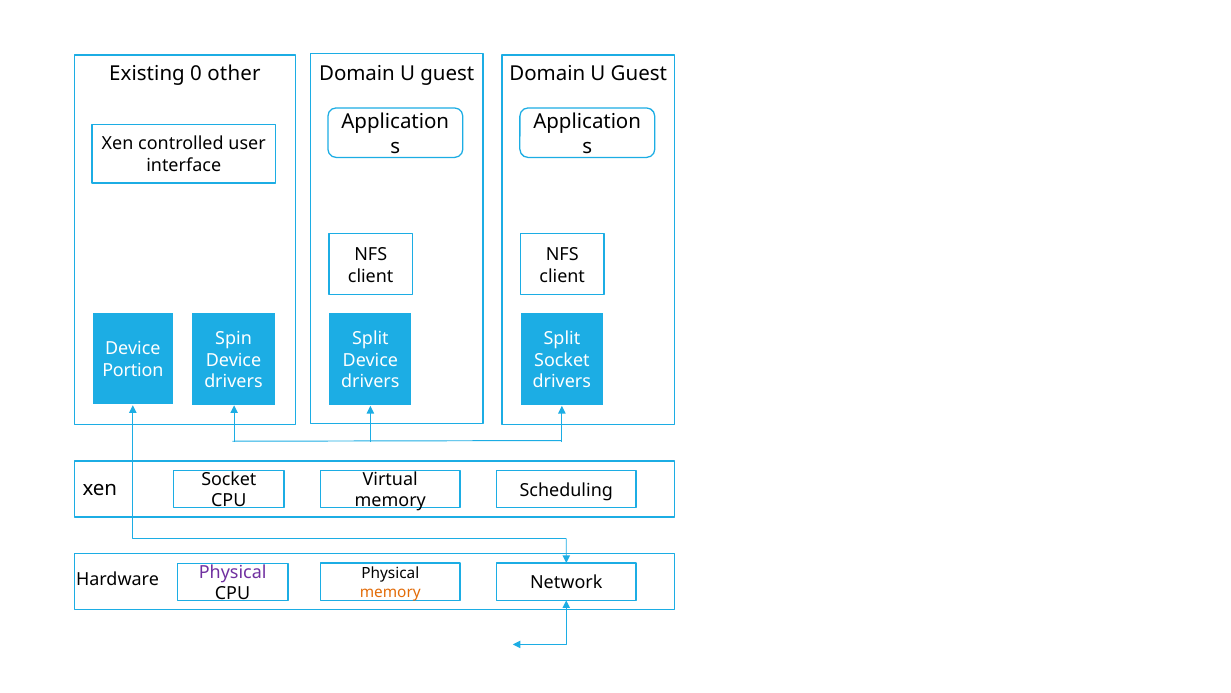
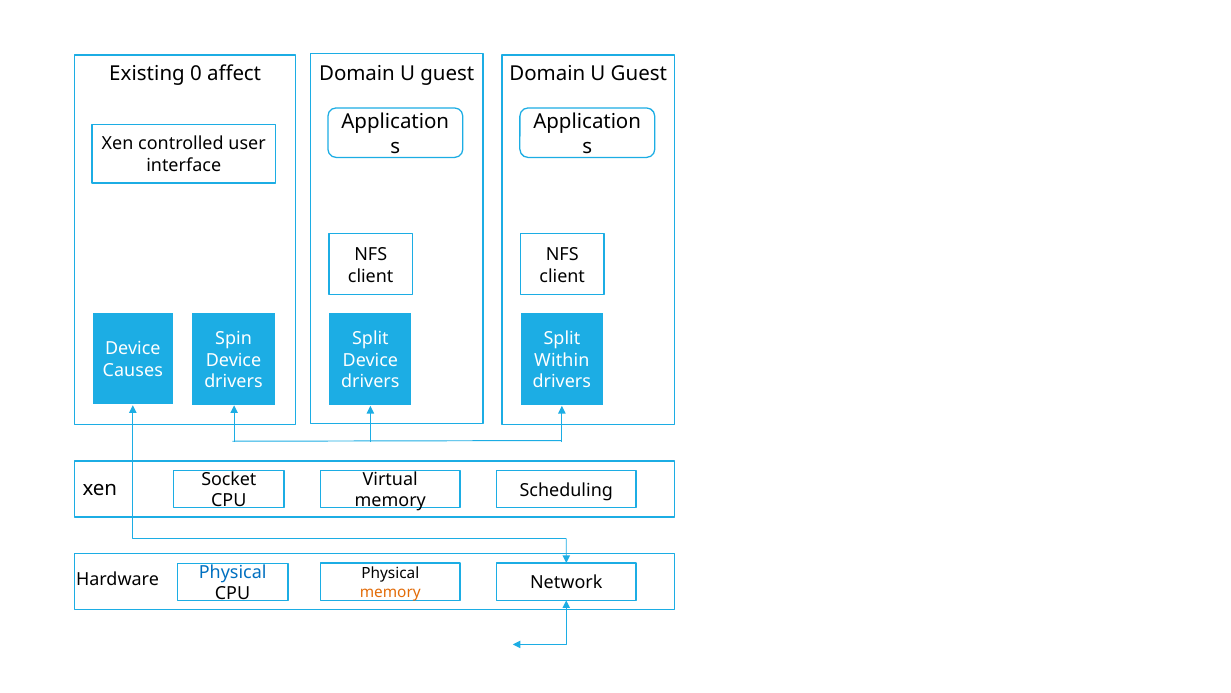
other: other -> affect
Socket at (562, 360): Socket -> Within
Portion: Portion -> Causes
Physical at (233, 572) colour: purple -> blue
